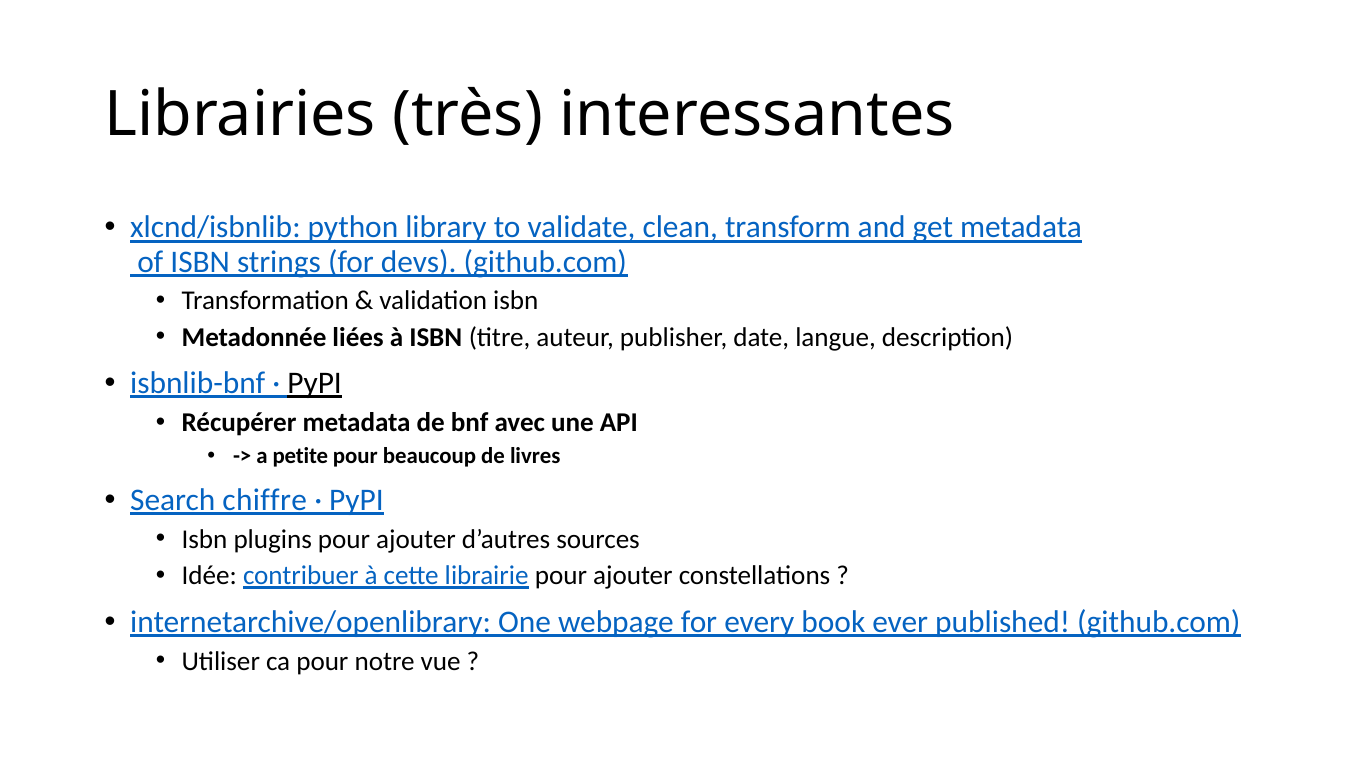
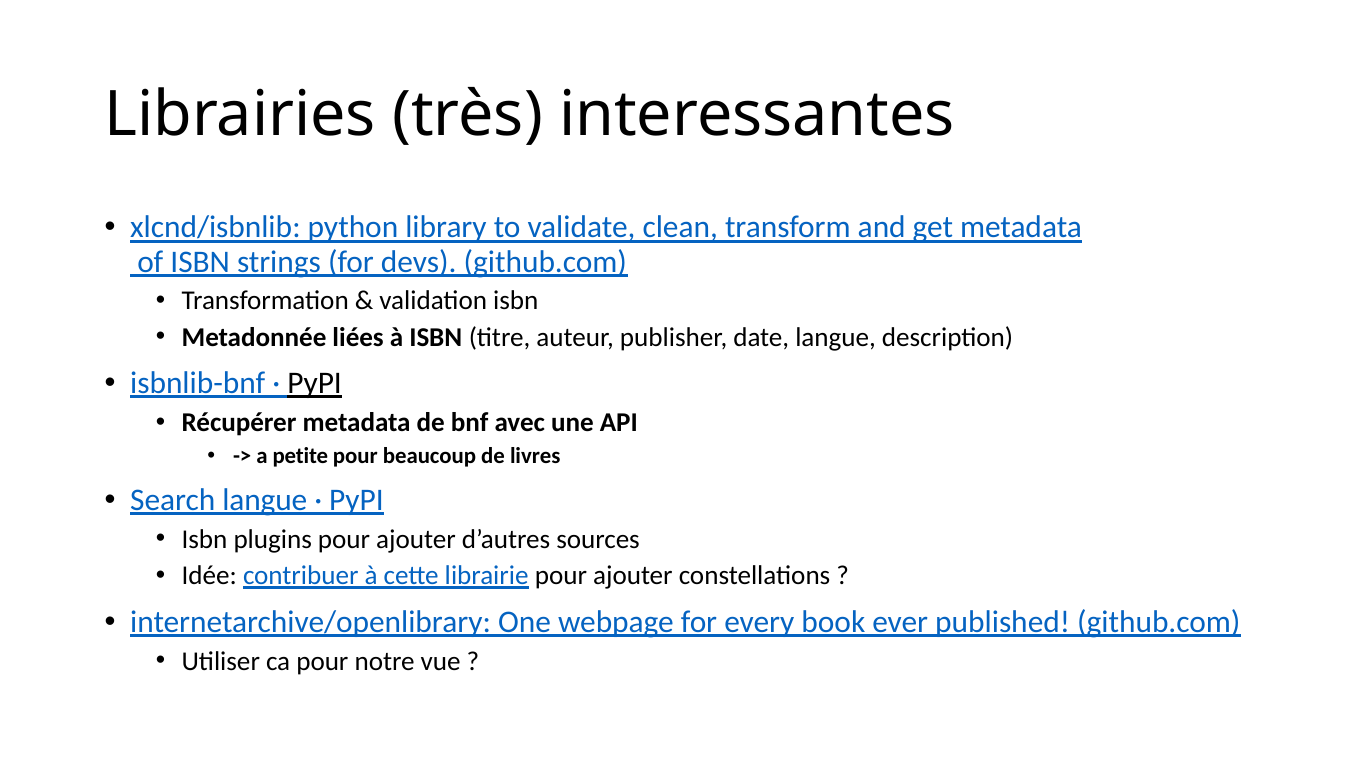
Search chiffre: chiffre -> langue
